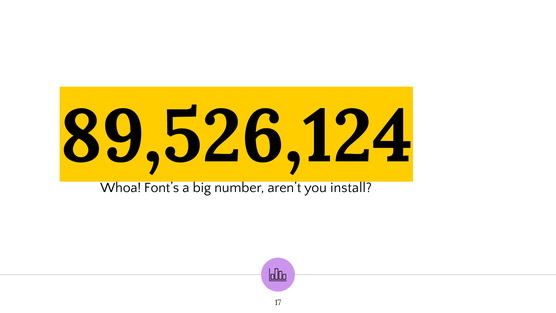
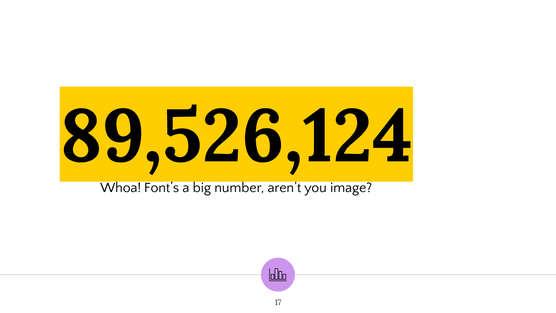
install: install -> image
